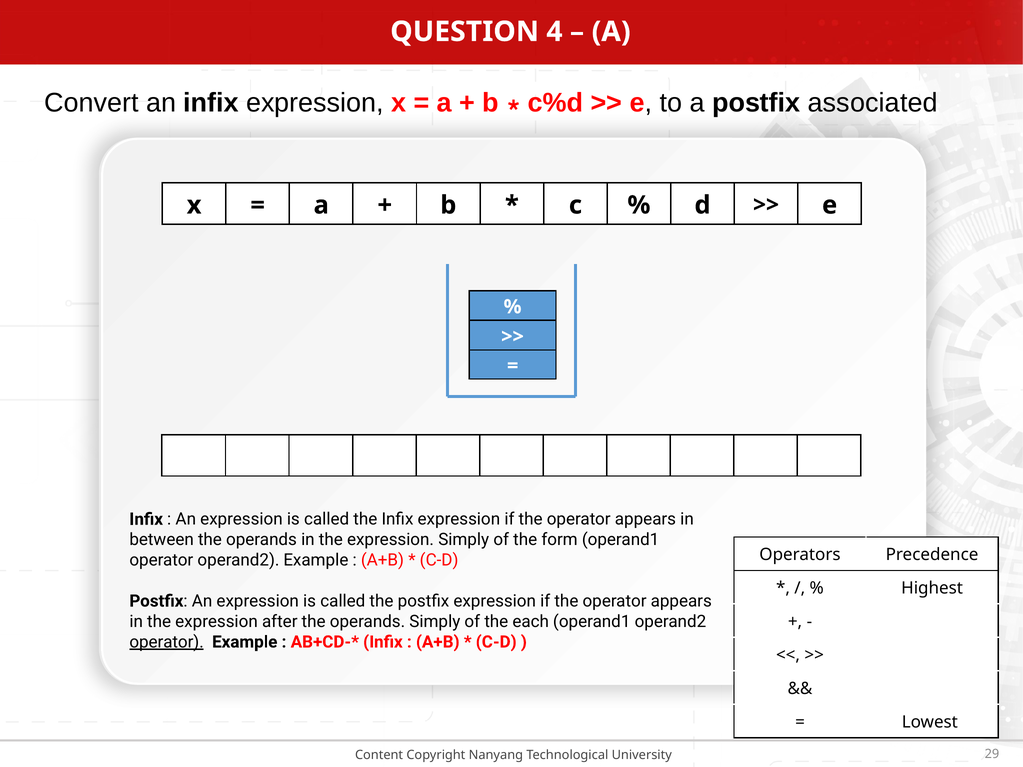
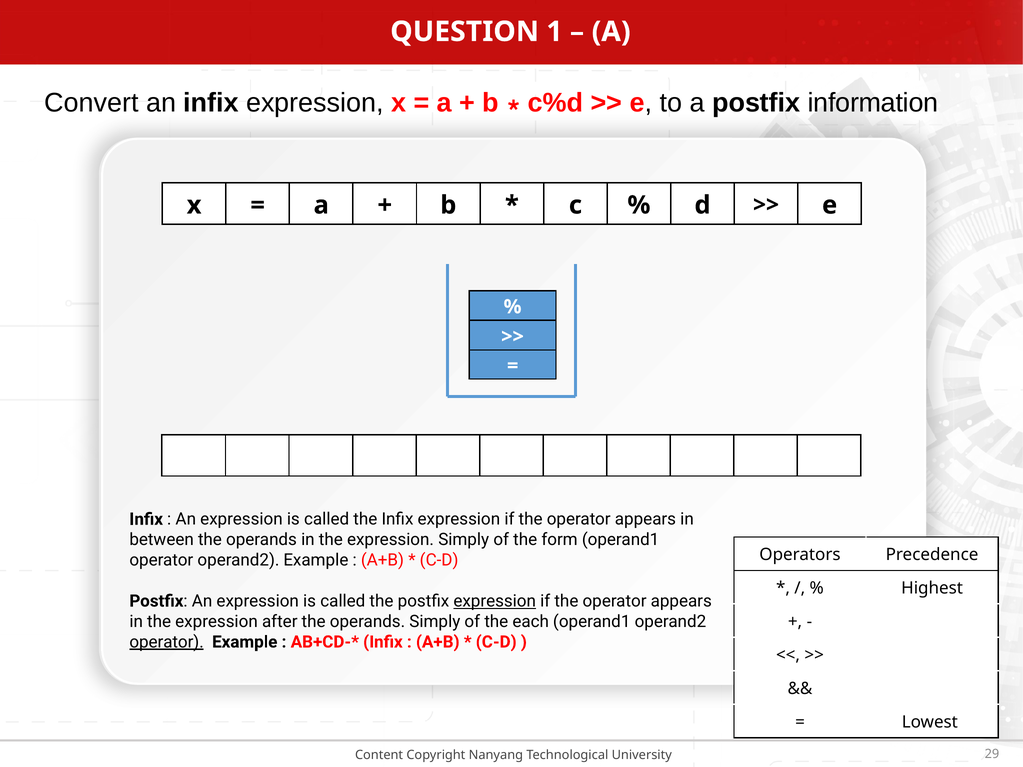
4: 4 -> 1
associated: associated -> information
expression at (495, 601) underline: none -> present
